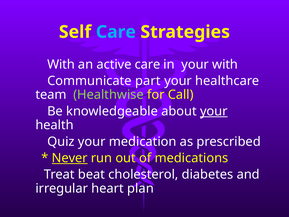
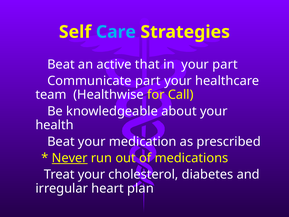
With at (61, 64): With -> Beat
active care: care -> that
your with: with -> part
Healthwise colour: light green -> white
your at (214, 111) underline: present -> none
Quiz at (61, 141): Quiz -> Beat
Treat beat: beat -> your
